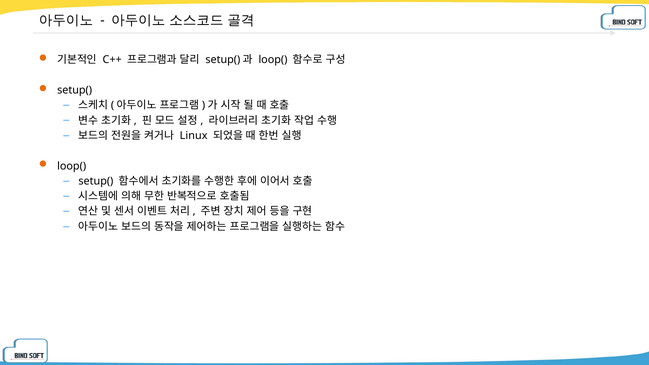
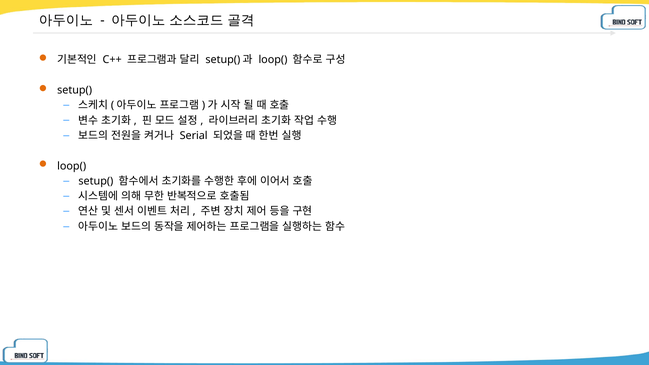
Linux: Linux -> Serial
